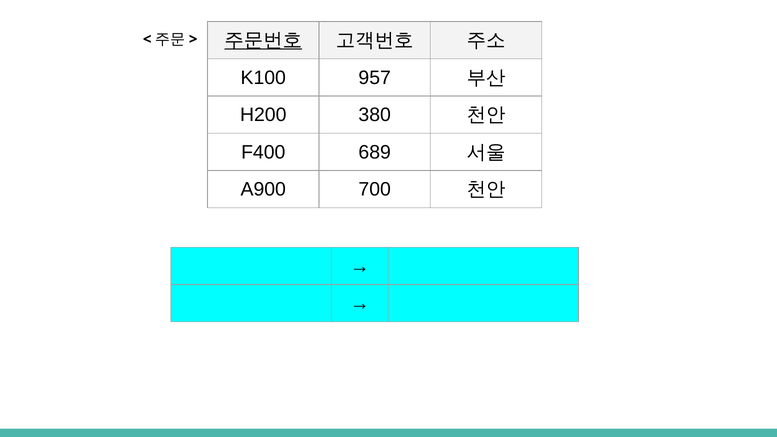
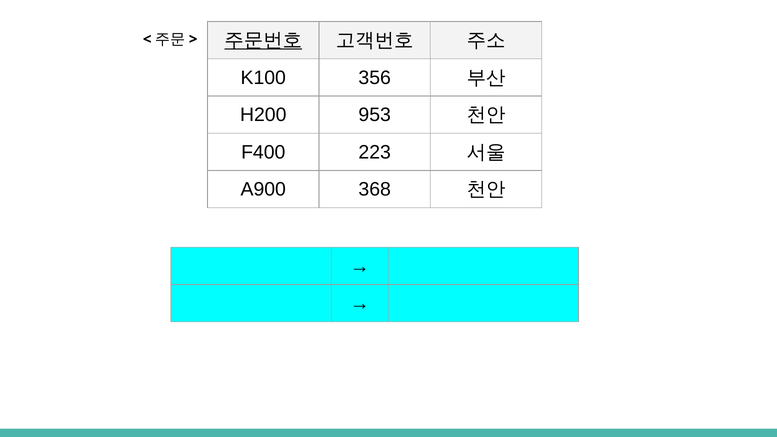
957: 957 -> 356
380: 380 -> 953
689: 689 -> 223
700: 700 -> 368
